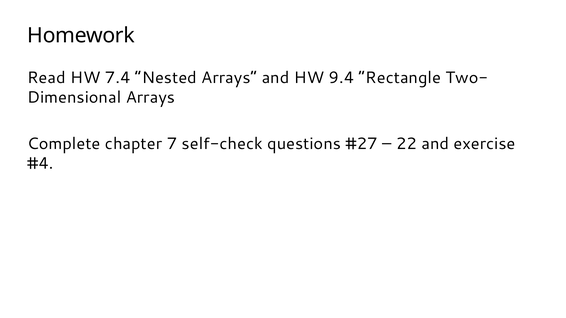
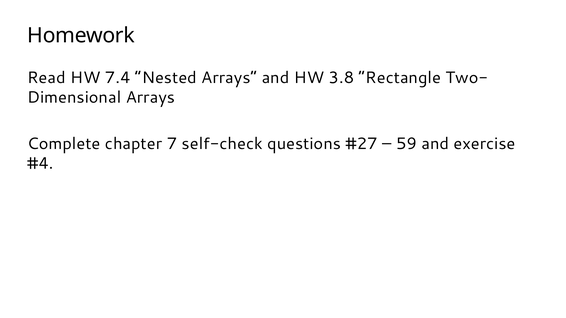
9.4: 9.4 -> 3.8
22: 22 -> 59
